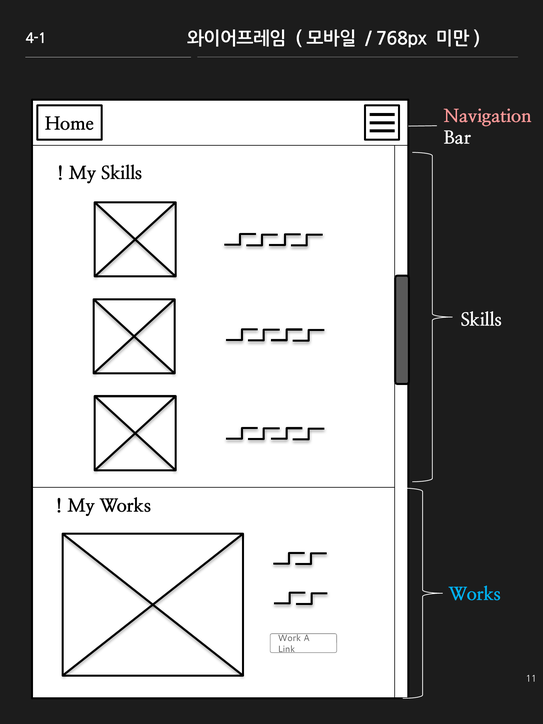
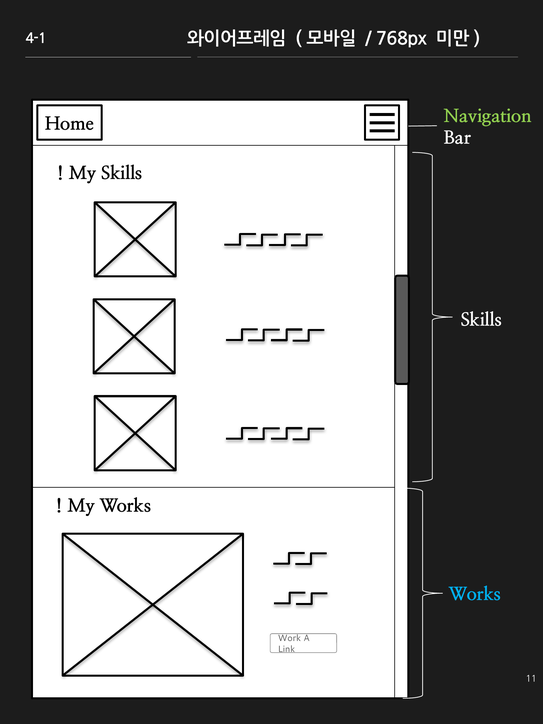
Navigation colour: pink -> light green
